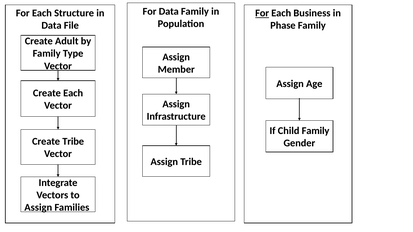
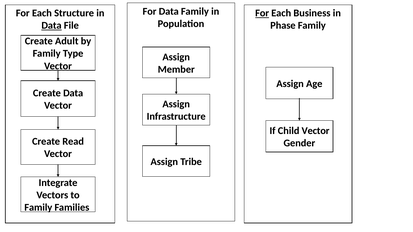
Data at (52, 26) underline: none -> present
Create Each: Each -> Data
Child Family: Family -> Vector
Create Tribe: Tribe -> Read
Assign at (38, 208): Assign -> Family
